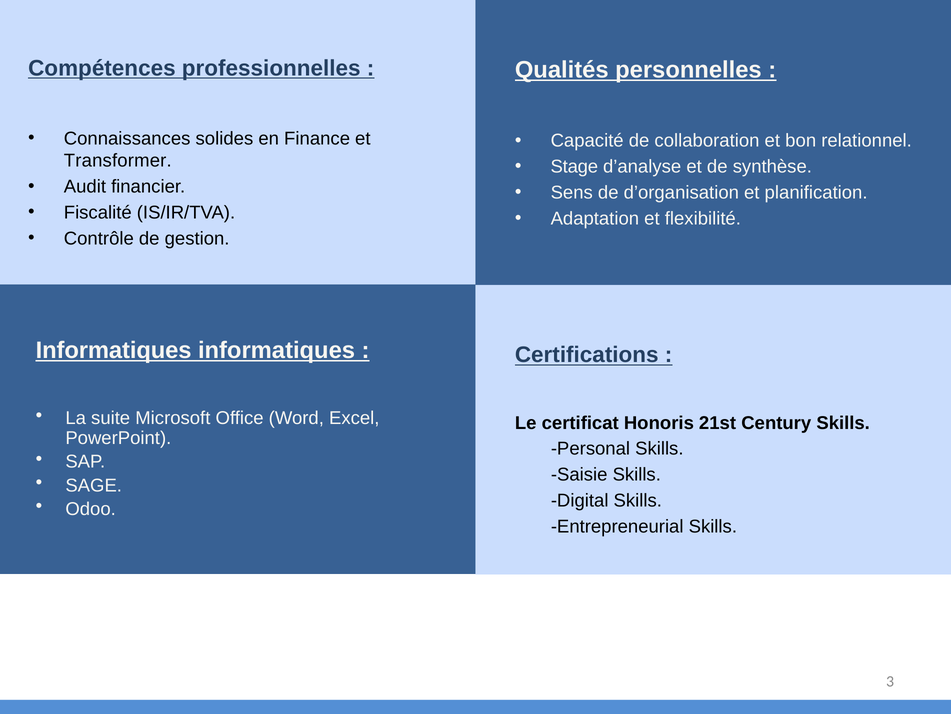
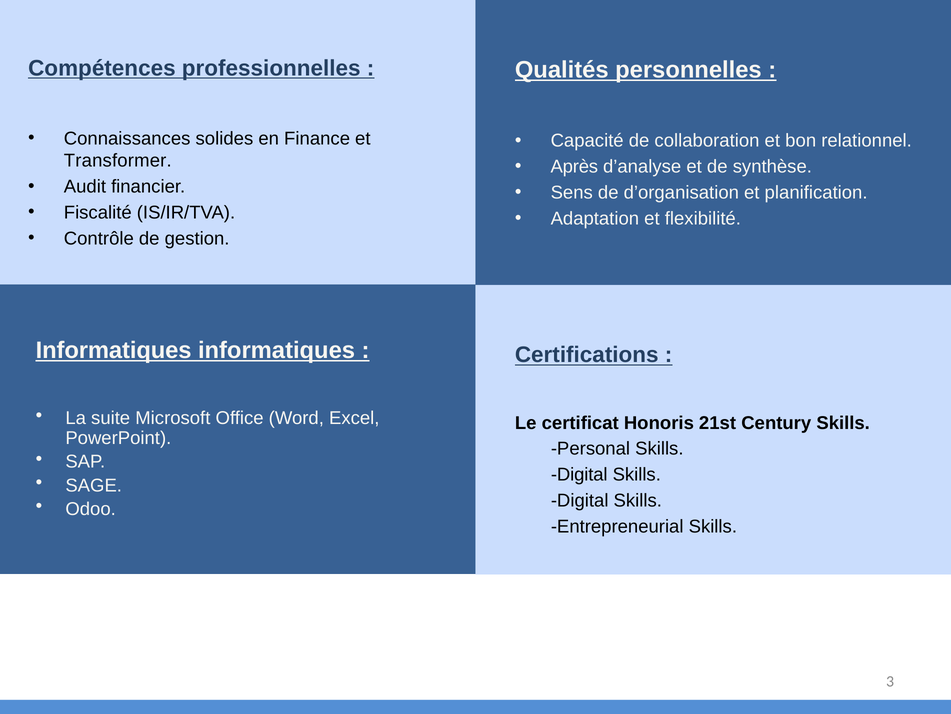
Stage: Stage -> Après
Saisie at (579, 474): Saisie -> Digital
